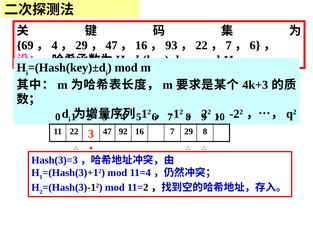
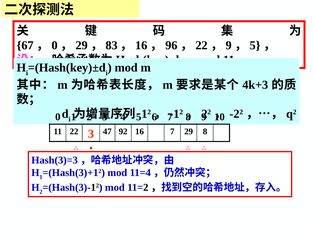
69: 69 -> 67
4 at (55, 46): 4 -> 0
47 at (112, 46): 47 -> 83
93: 93 -> 96
7 at (229, 46): 7 -> 9
6 at (255, 46): 6 -> 5
